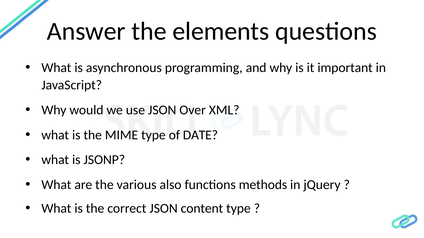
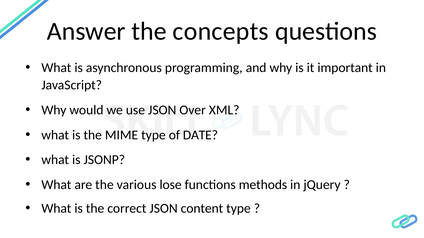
elements: elements -> concepts
also: also -> lose
